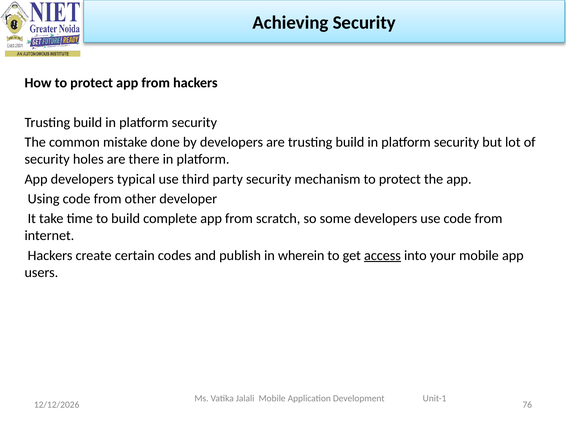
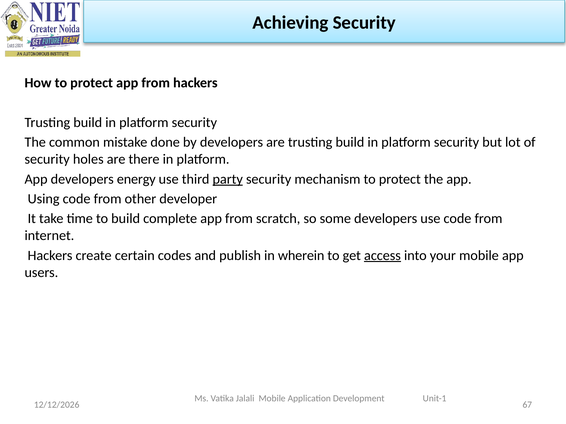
typical: typical -> energy
party underline: none -> present
76: 76 -> 67
